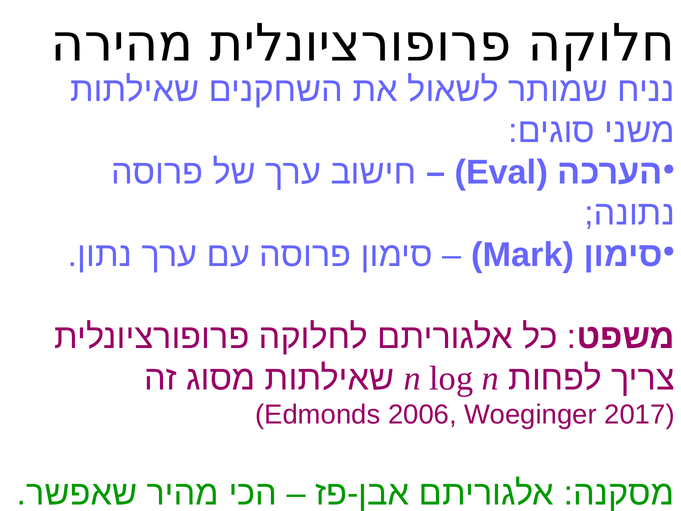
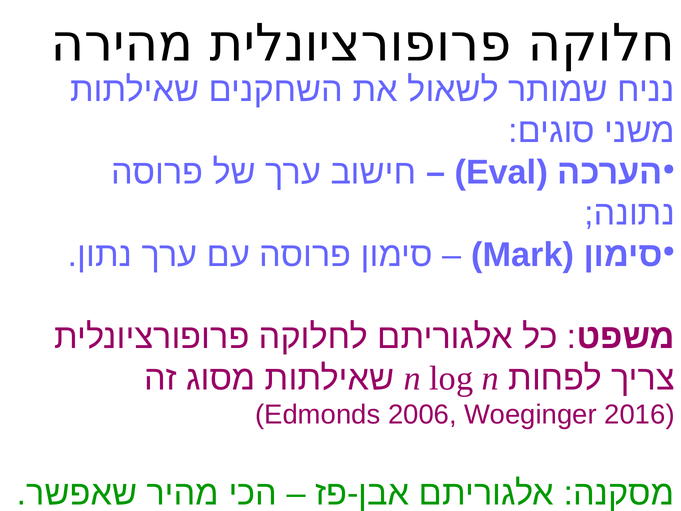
2017: 2017 -> 2016
